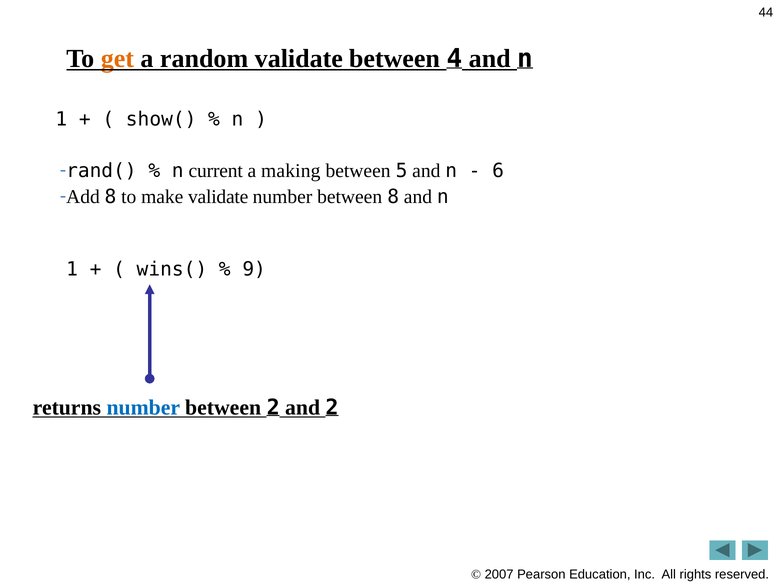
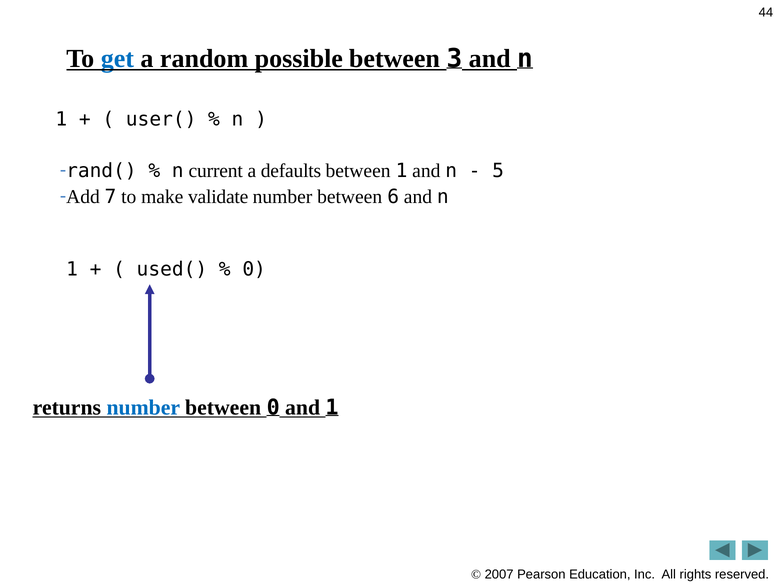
get colour: orange -> blue
random validate: validate -> possible
4: 4 -> 3
show(: show( -> user(
making: making -> defaults
between 5: 5 -> 1
6: 6 -> 5
Add 8: 8 -> 7
between 8: 8 -> 6
wins(: wins( -> used(
9 at (254, 269): 9 -> 0
between 2: 2 -> 0
and 2: 2 -> 1
